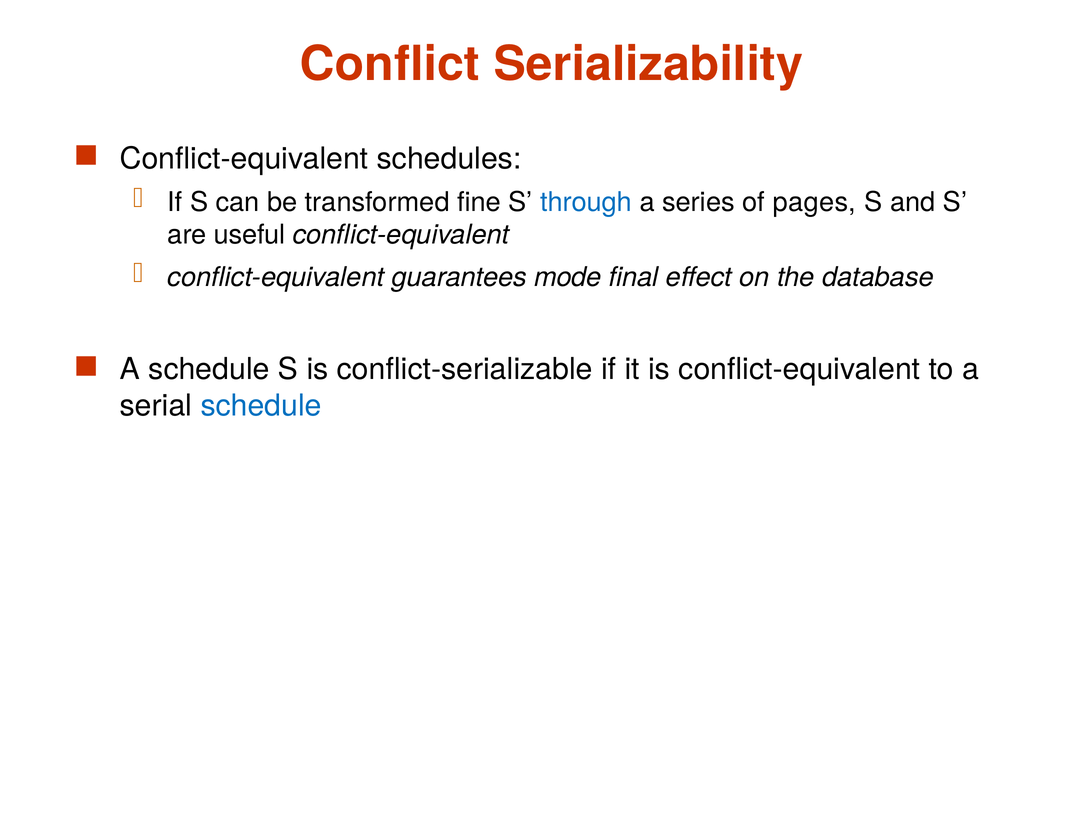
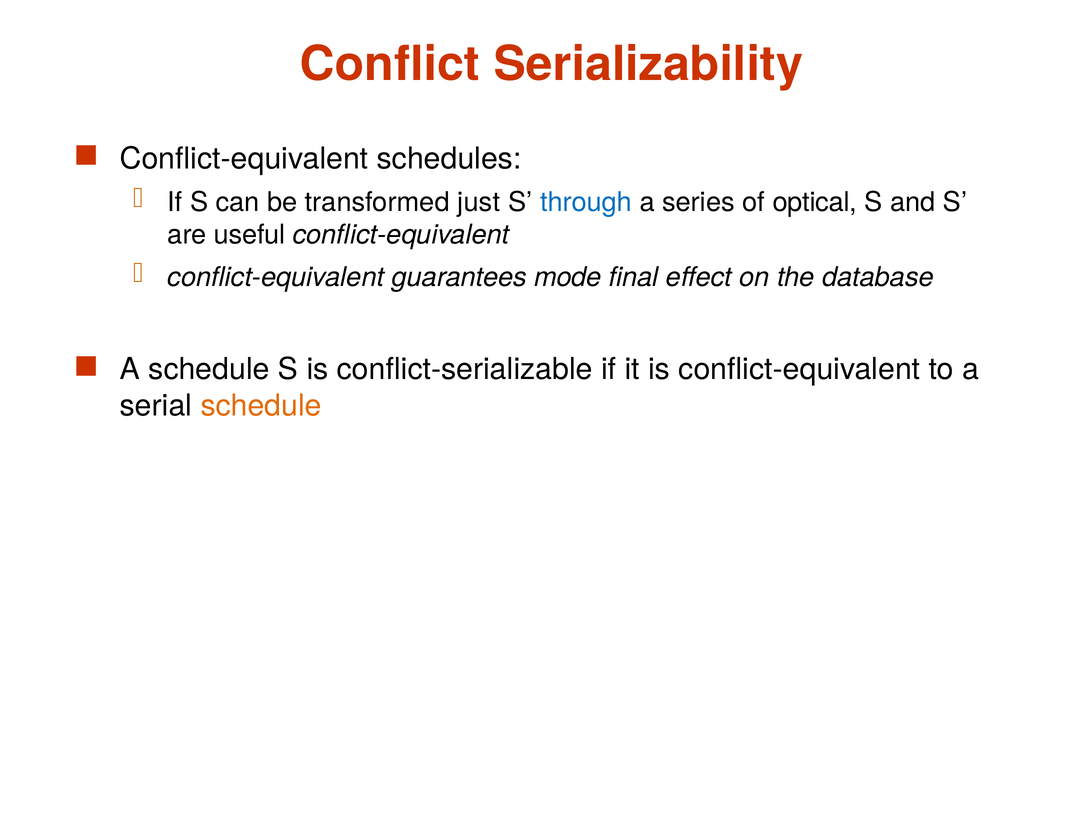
fine: fine -> just
pages: pages -> optical
schedule at (261, 406) colour: blue -> orange
